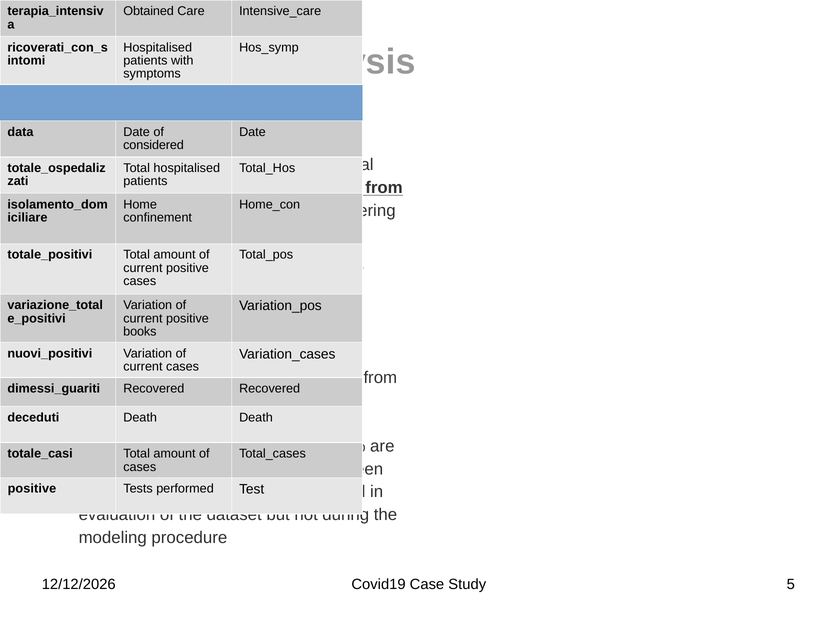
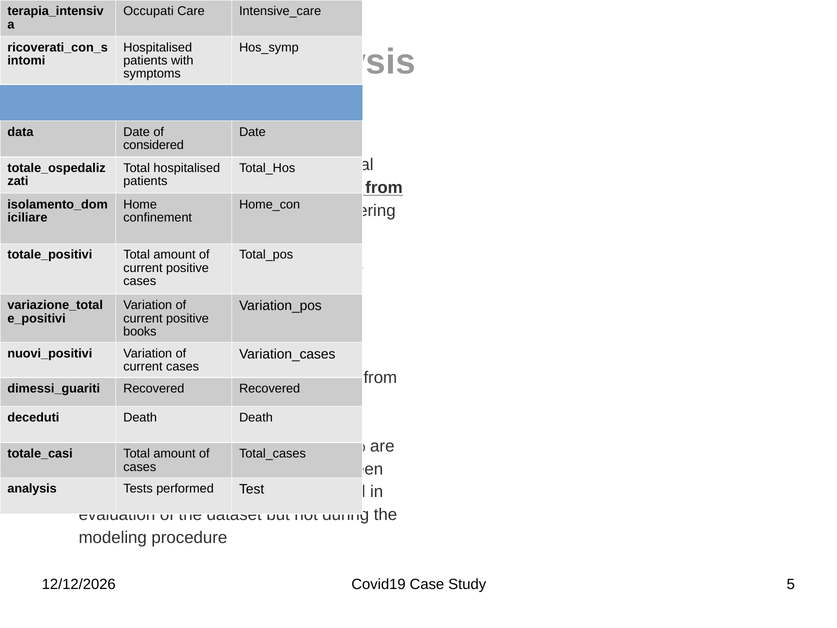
Obtained at (149, 11): Obtained -> Occupati
positive at (32, 488): positive -> analysis
